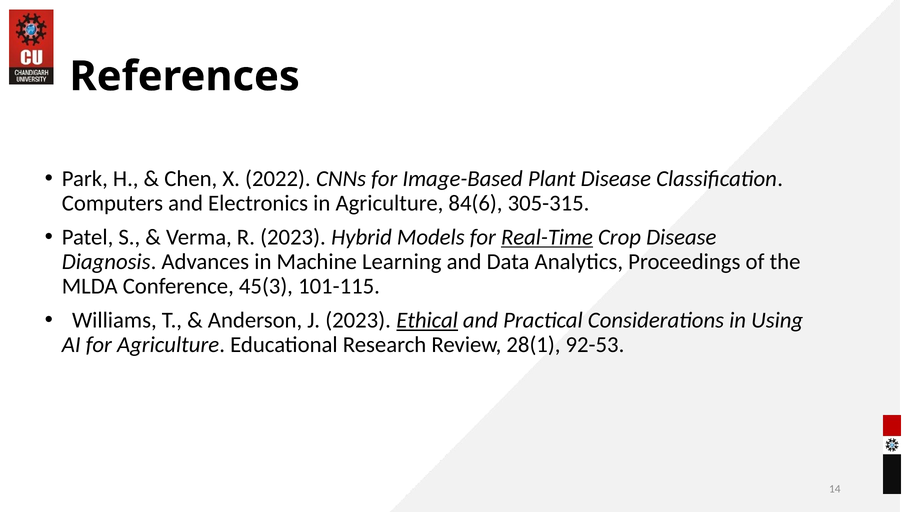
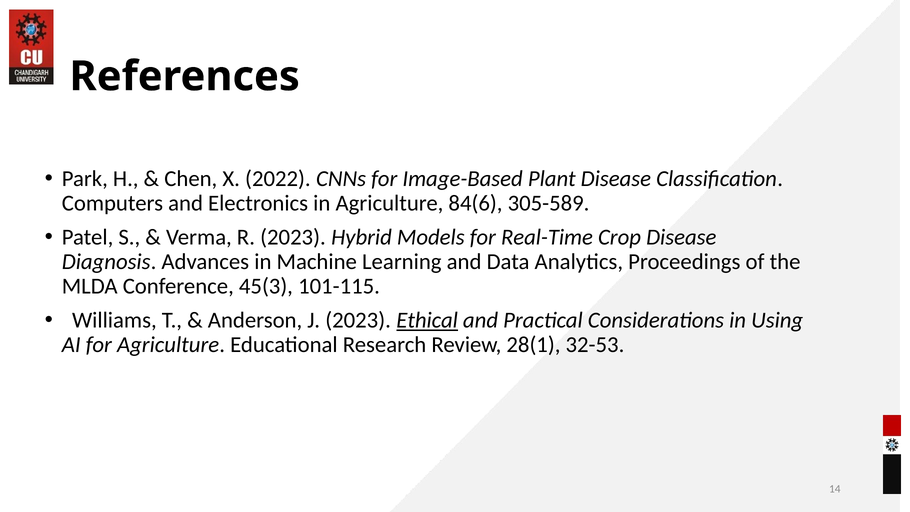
305-315: 305-315 -> 305-589
Real-Time underline: present -> none
92-53: 92-53 -> 32-53
